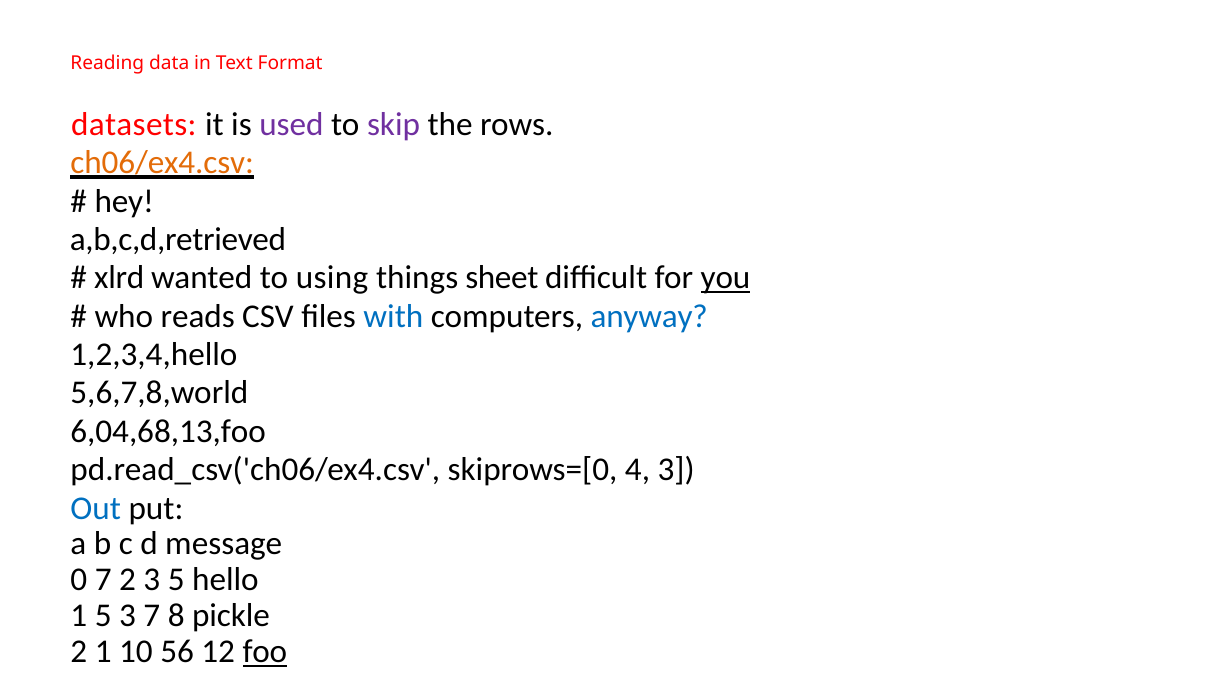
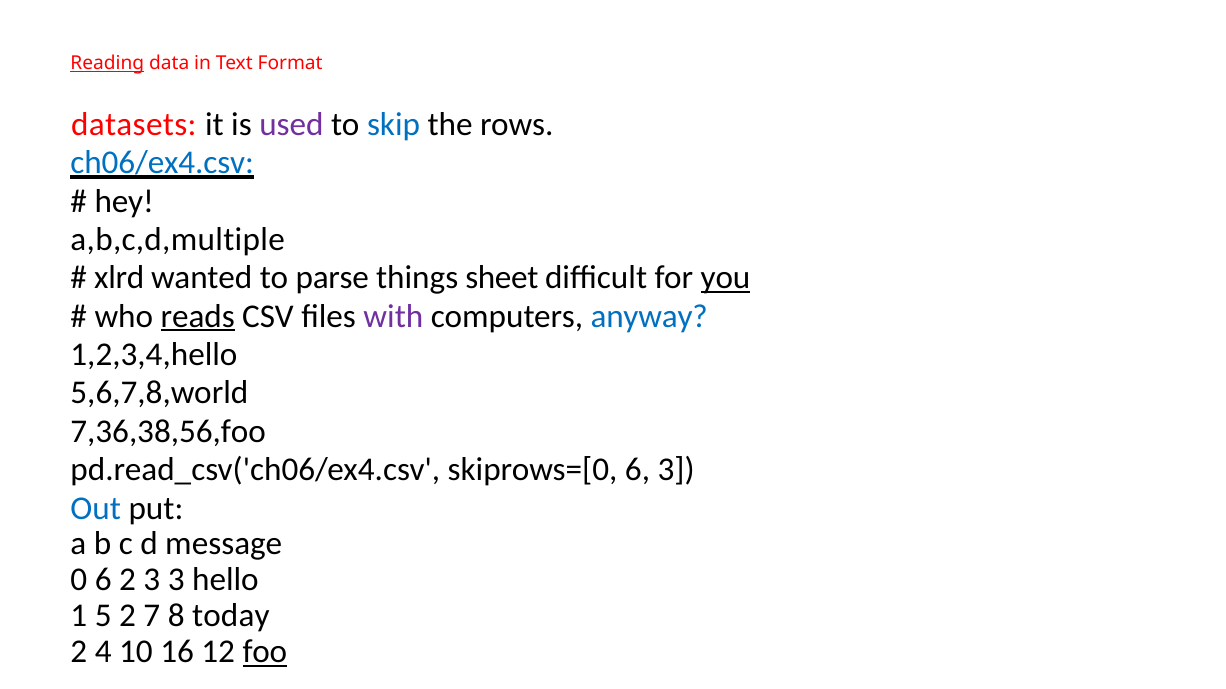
Reading underline: none -> present
skip colour: purple -> blue
ch06/ex4.csv colour: orange -> blue
a,b,c,d,retrieved: a,b,c,d,retrieved -> a,b,c,d,multiple
using: using -> parse
reads underline: none -> present
with colour: blue -> purple
6,04,68,13,foo: 6,04,68,13,foo -> 7,36,38,56,foo
skiprows=[0 4: 4 -> 6
0 7: 7 -> 6
3 5: 5 -> 3
5 3: 3 -> 2
pickle: pickle -> today
2 1: 1 -> 4
56: 56 -> 16
